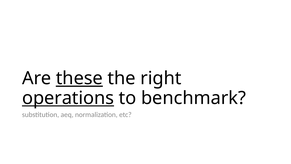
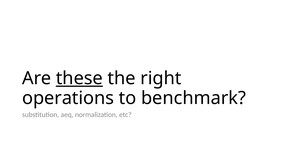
operations underline: present -> none
